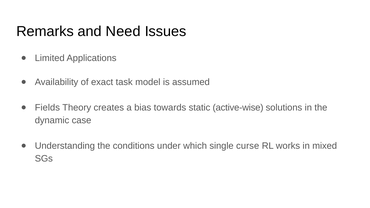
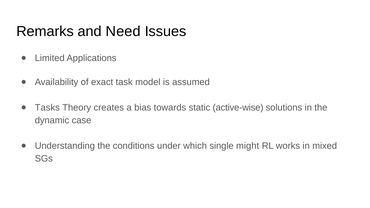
Fields: Fields -> Tasks
curse: curse -> might
